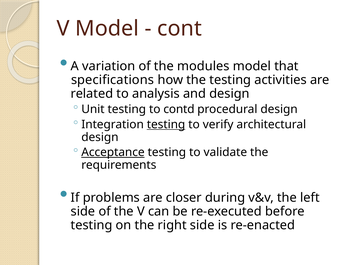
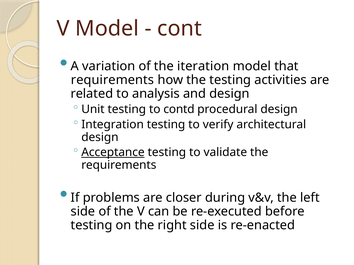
modules: modules -> iteration
specifications at (112, 80): specifications -> requirements
testing at (166, 125) underline: present -> none
